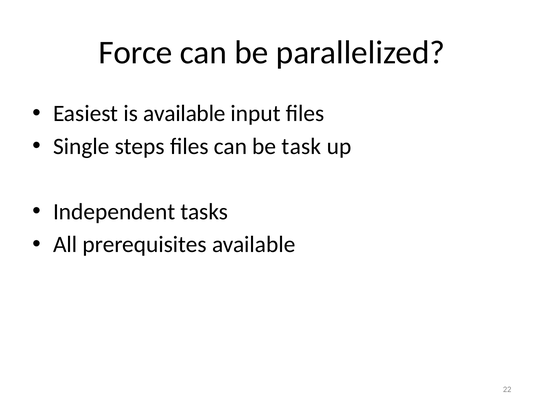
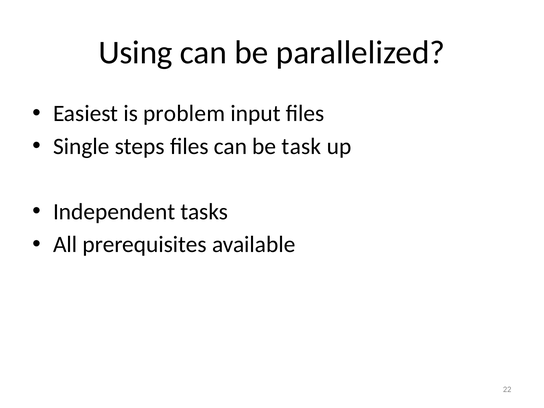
Force: Force -> Using
is available: available -> problem
